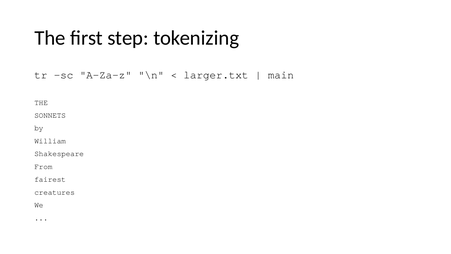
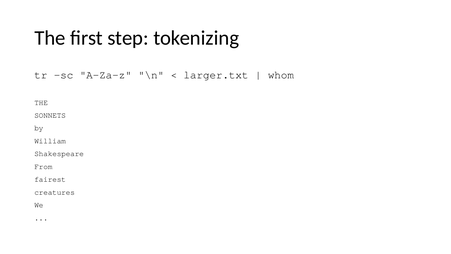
main: main -> whom
